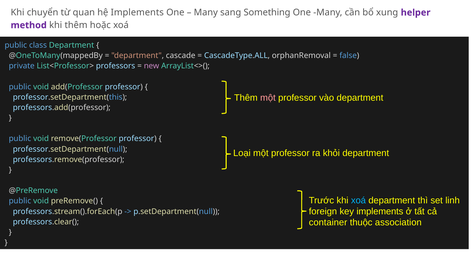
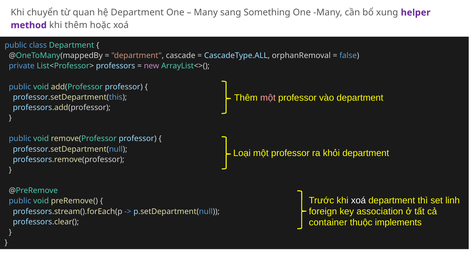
hệ Implements: Implements -> Department
xoá at (358, 201) colour: light blue -> white
key implements: implements -> association
association: association -> implements
